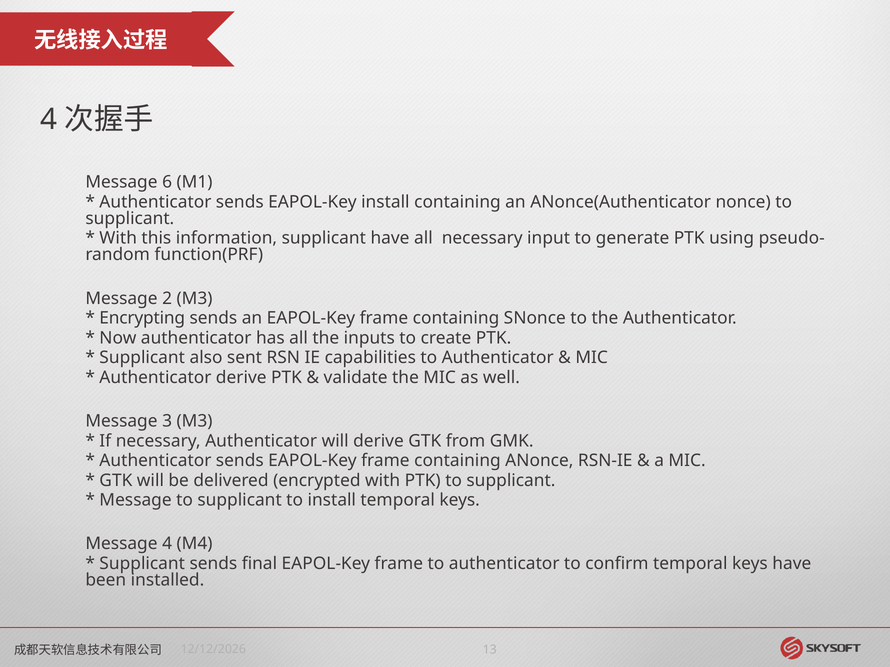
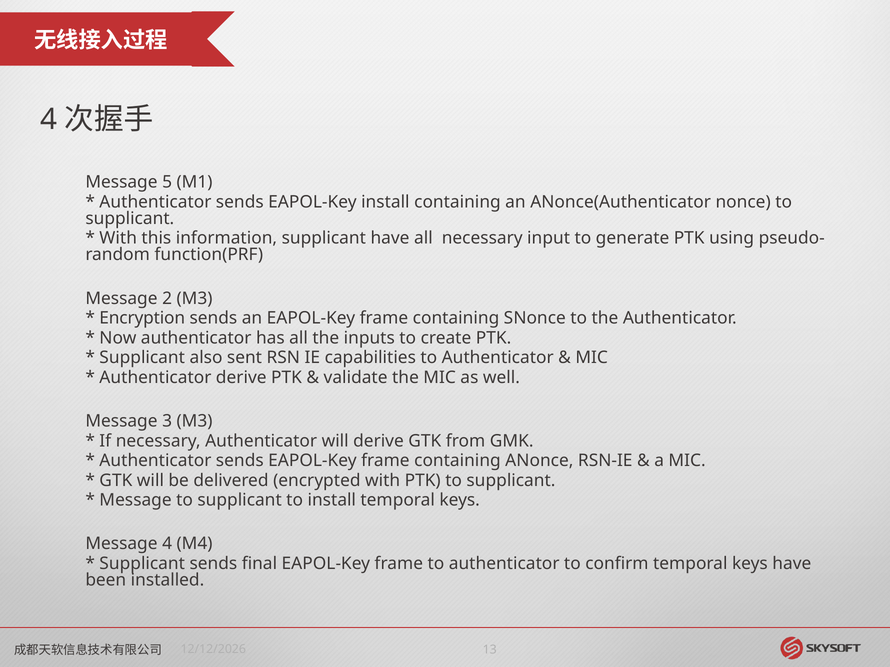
6: 6 -> 5
Encrypting: Encrypting -> Encryption
